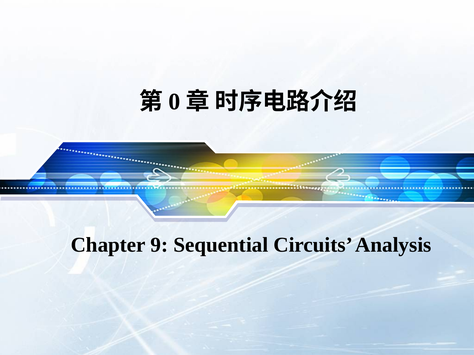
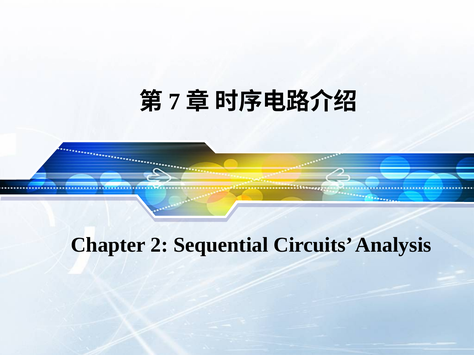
0: 0 -> 7
9: 9 -> 2
